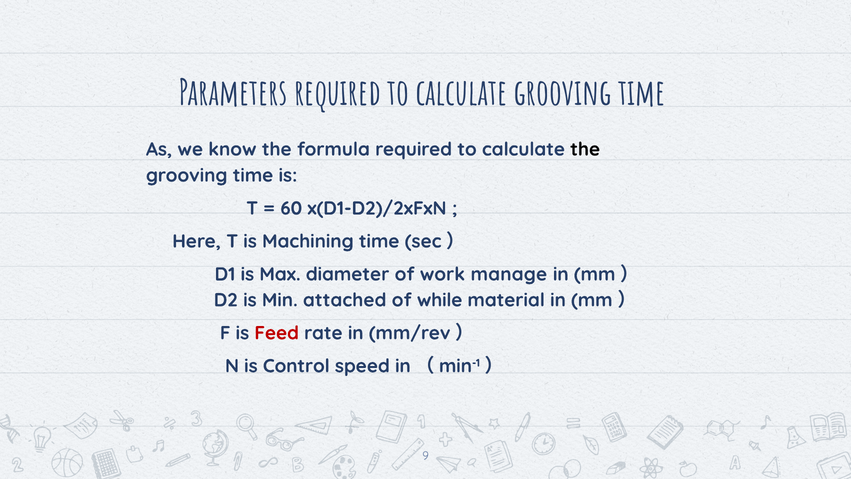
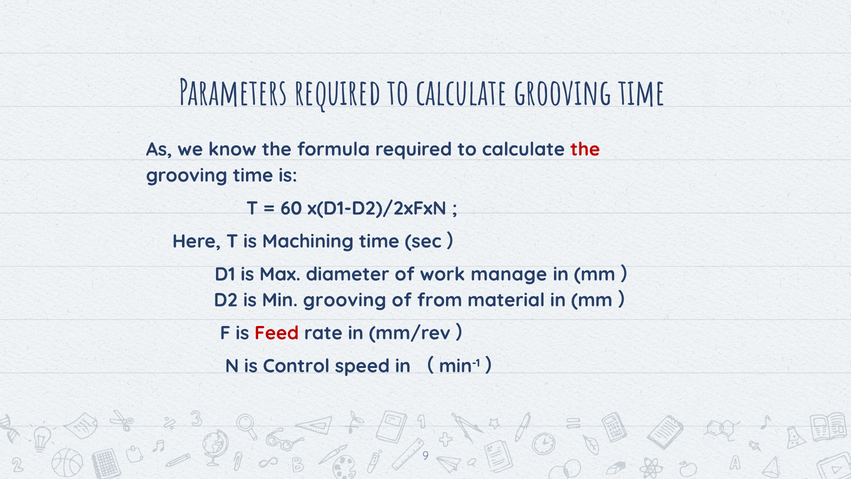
the at (585, 149) colour: black -> red
Min attached: attached -> grooving
while: while -> from
